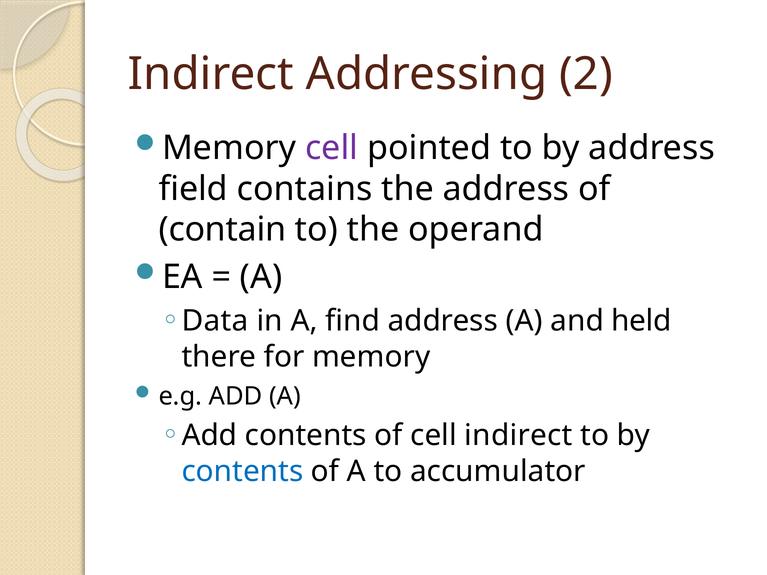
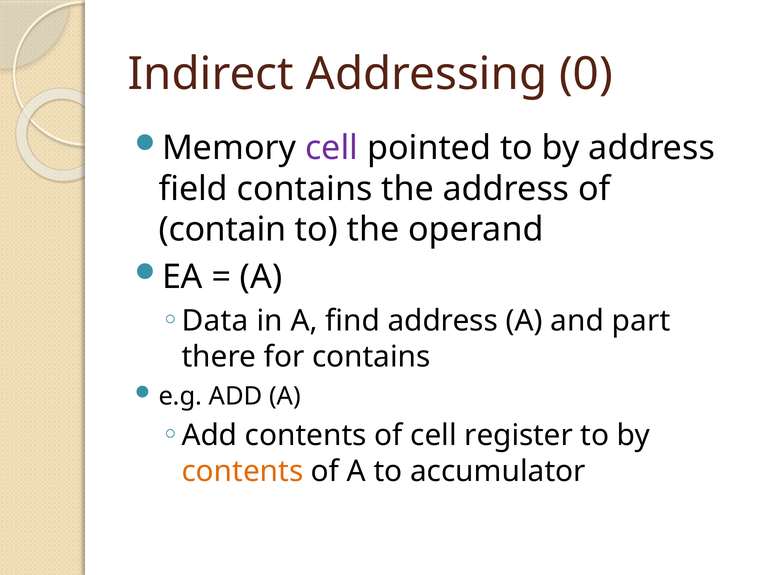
2: 2 -> 0
held: held -> part
for memory: memory -> contains
cell indirect: indirect -> register
contents at (242, 471) colour: blue -> orange
